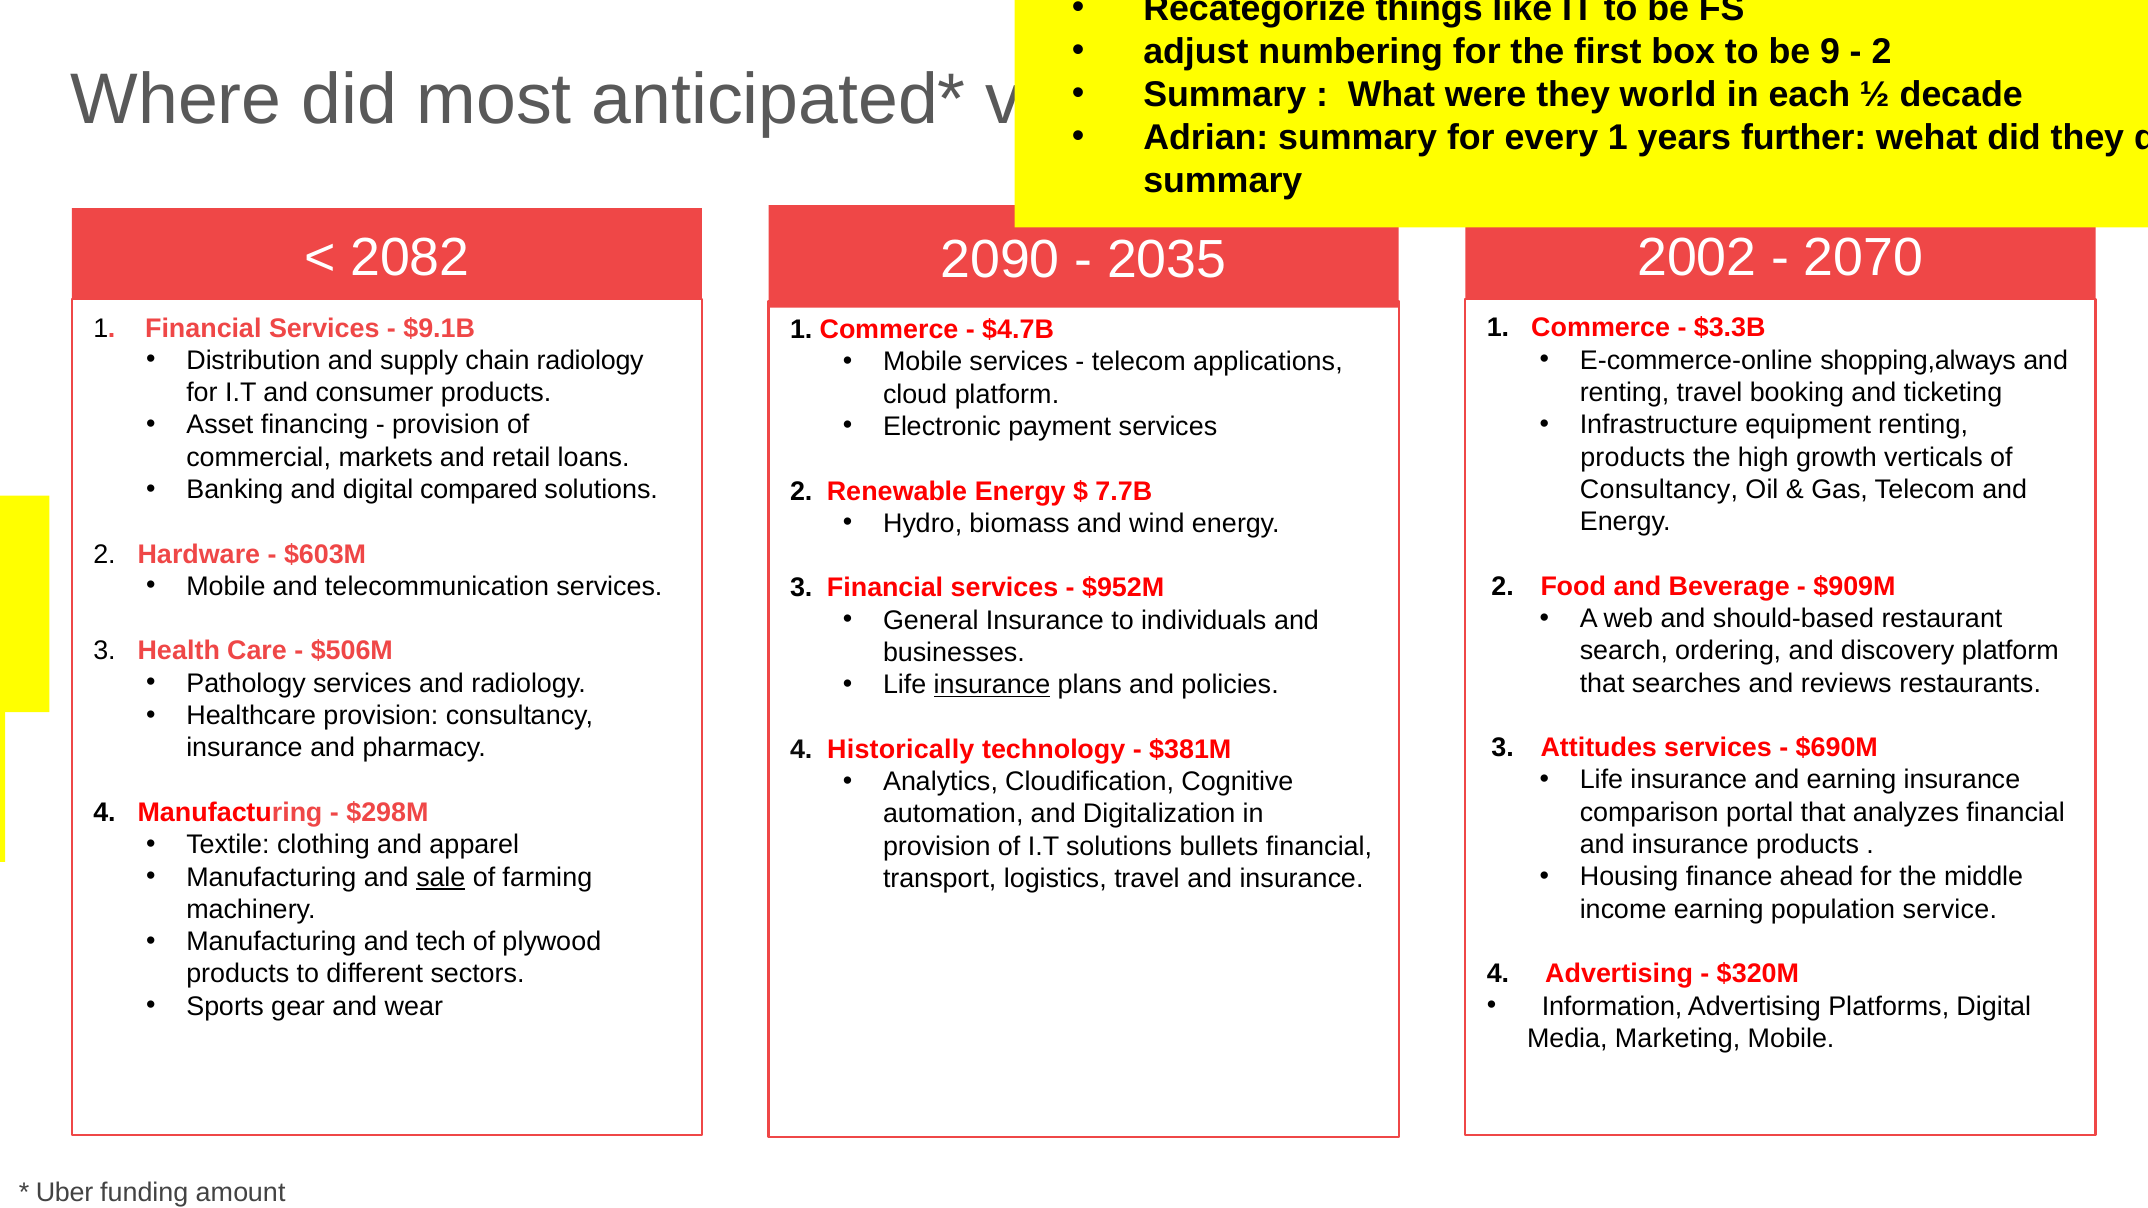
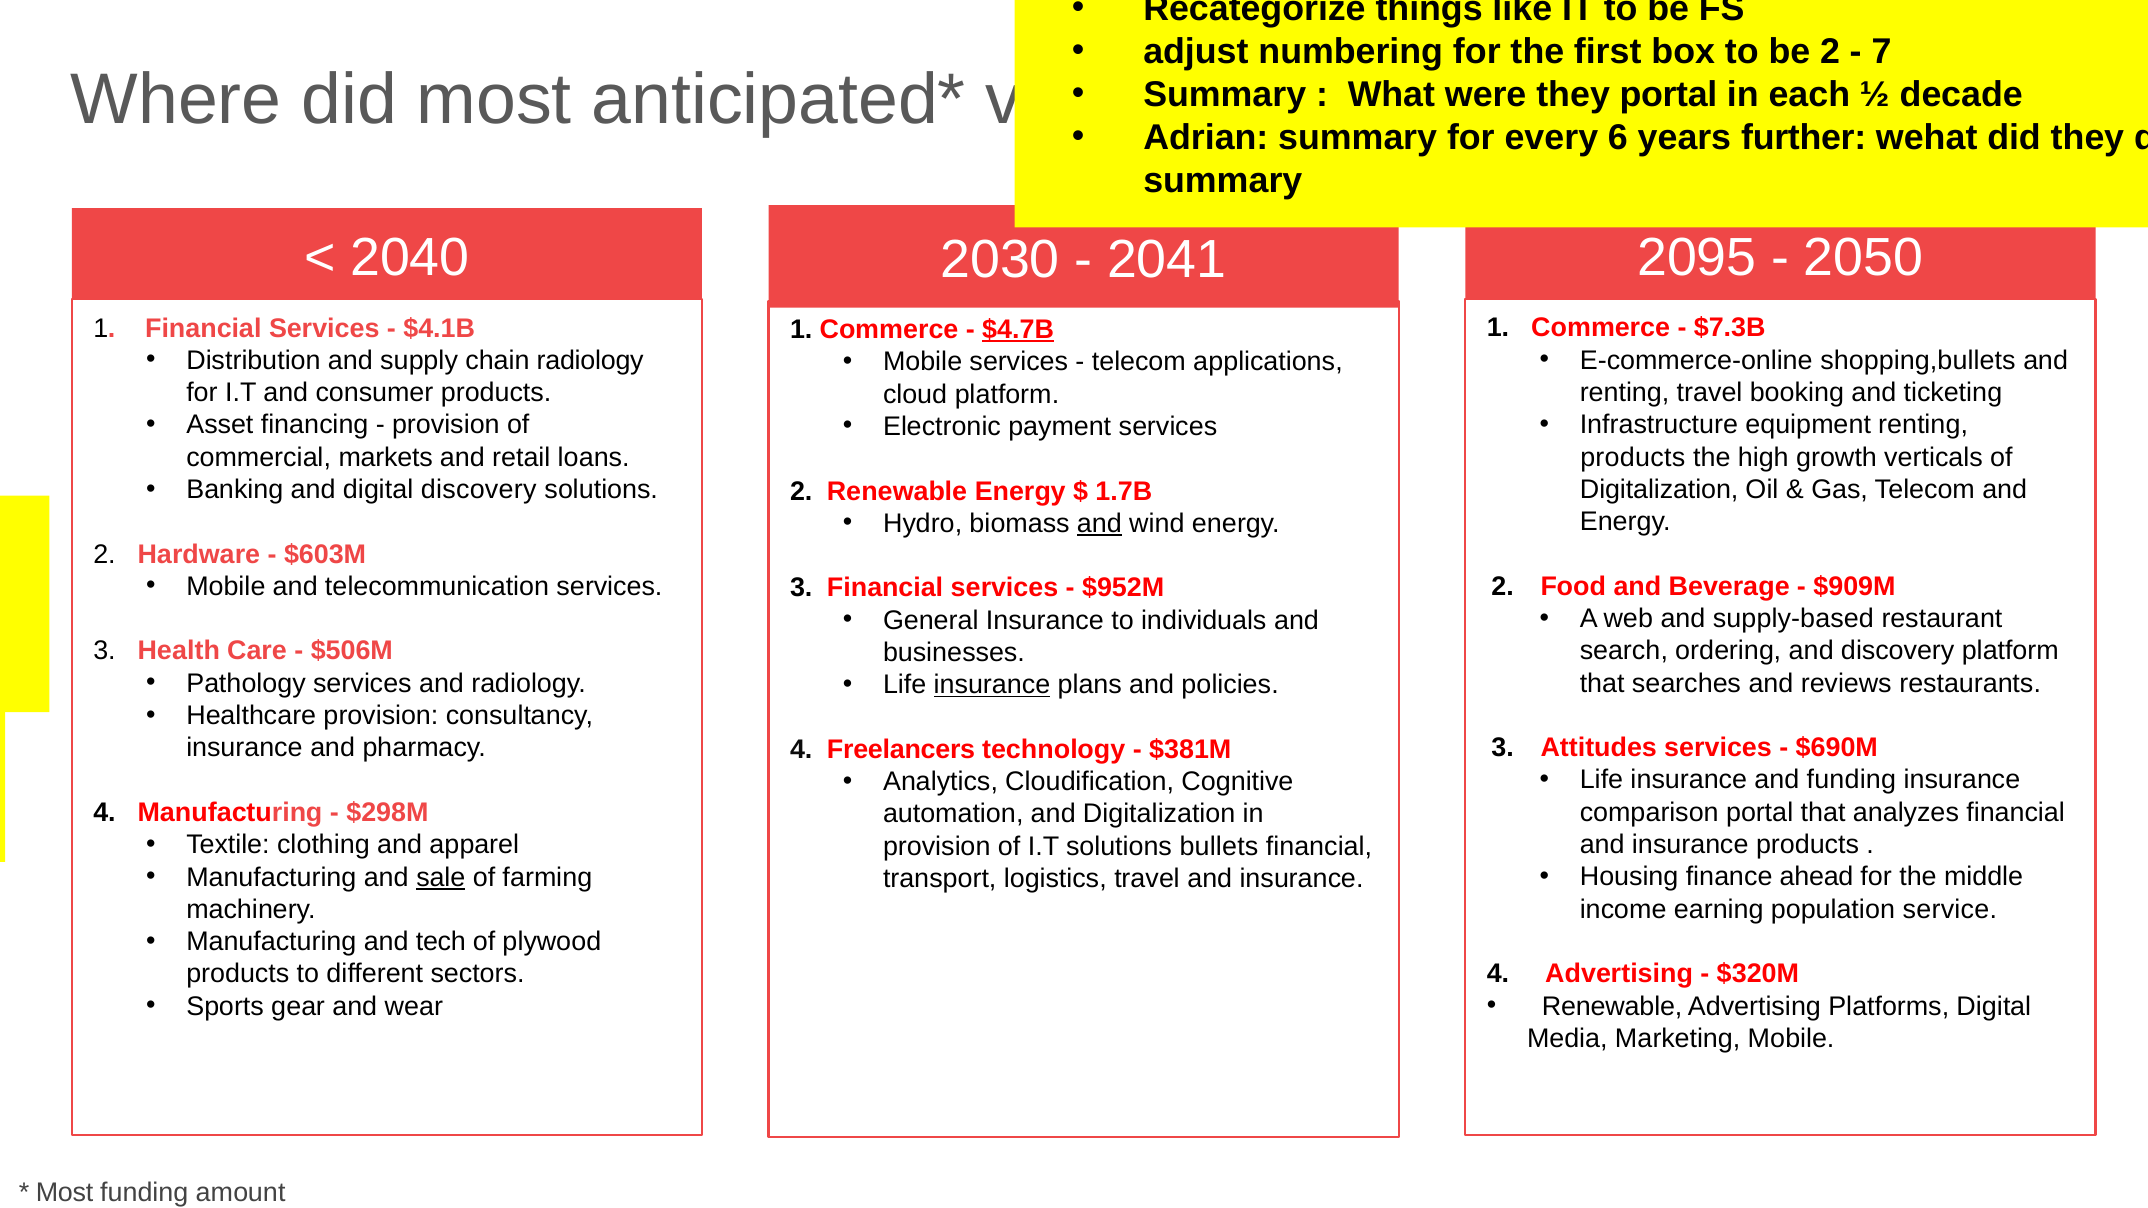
be 9: 9 -> 2
2 at (1882, 52): 2 -> 7
they world: world -> portal
every 1: 1 -> 6
2002: 2002 -> 2095
2070: 2070 -> 2050
2082: 2082 -> 2040
2090: 2090 -> 2030
2035: 2035 -> 2041
$3.3B: $3.3B -> $7.3B
$9.1B: $9.1B -> $4.1B
$4.7B underline: none -> present
shopping,always: shopping,always -> shopping,bullets
digital compared: compared -> discovery
Consultancy at (1659, 490): Consultancy -> Digitalization
7.7B: 7.7B -> 1.7B
and at (1099, 524) underline: none -> present
should-based: should-based -> supply-based
Historically: Historically -> Freelancers
and earning: earning -> funding
Information at (1612, 1006): Information -> Renewable
Uber at (64, 1193): Uber -> Most
